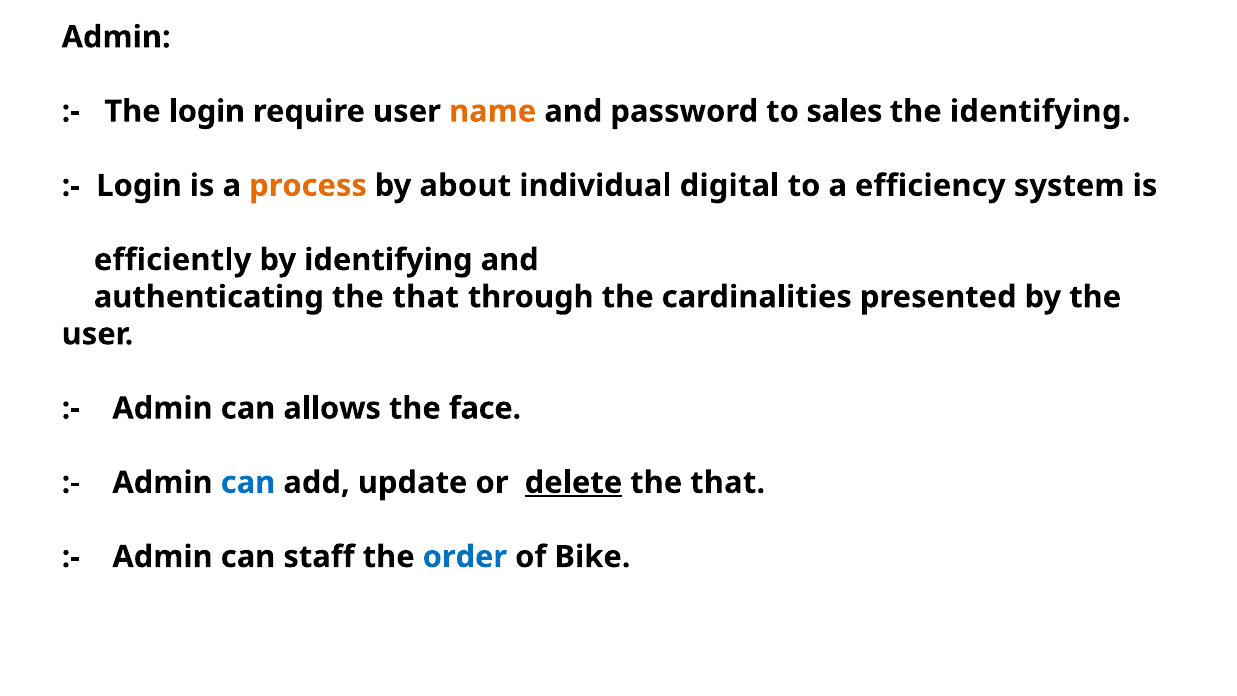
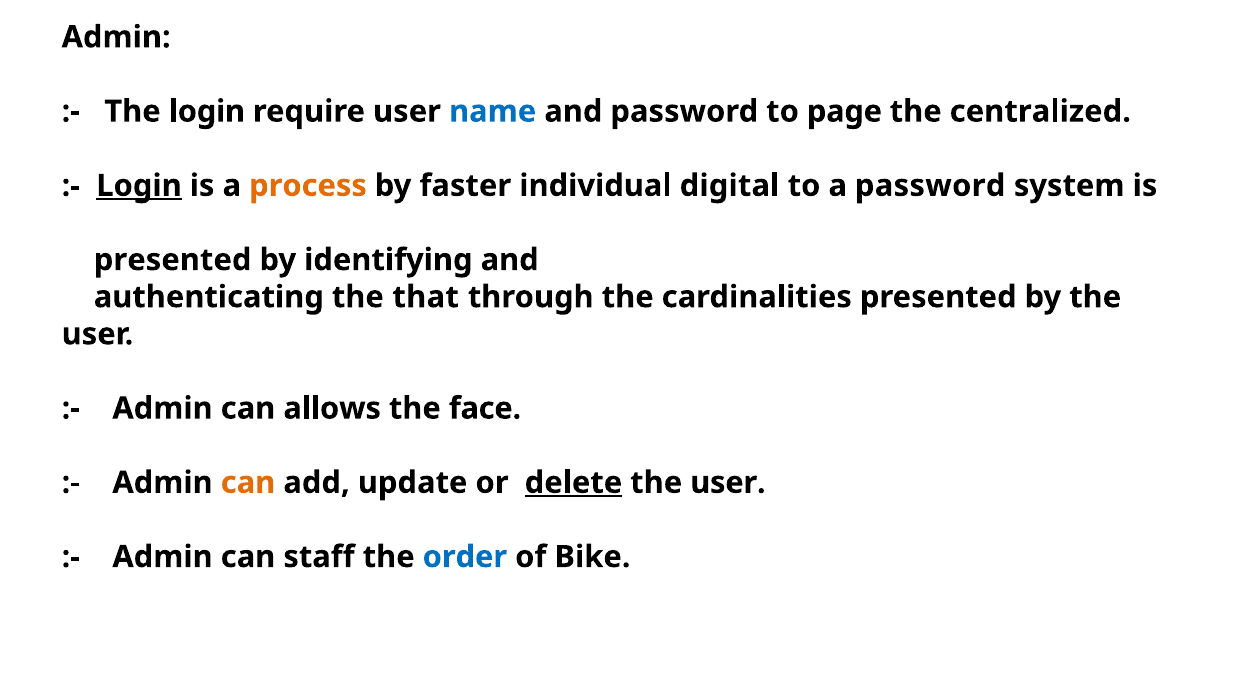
name colour: orange -> blue
sales: sales -> page
the identifying: identifying -> centralized
Login at (139, 186) underline: none -> present
about: about -> faster
a efficiency: efficiency -> password
efficiently at (173, 260): efficiently -> presented
can at (248, 483) colour: blue -> orange
that at (728, 483): that -> user
